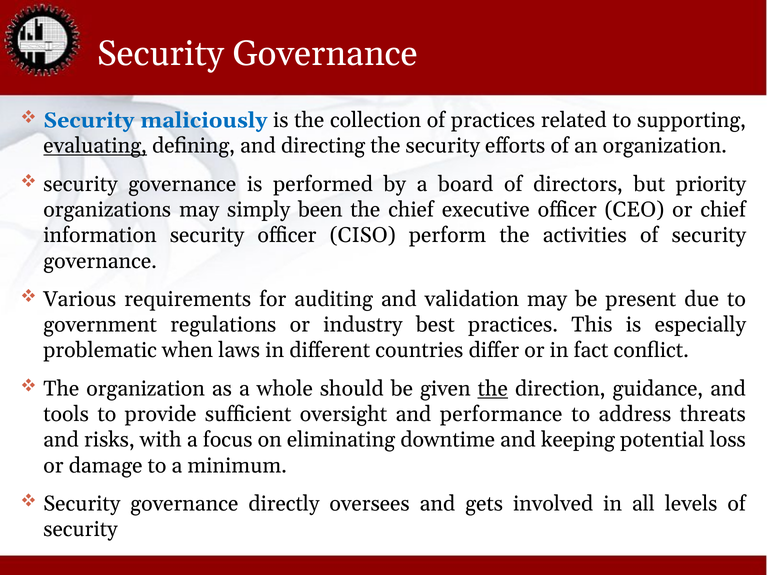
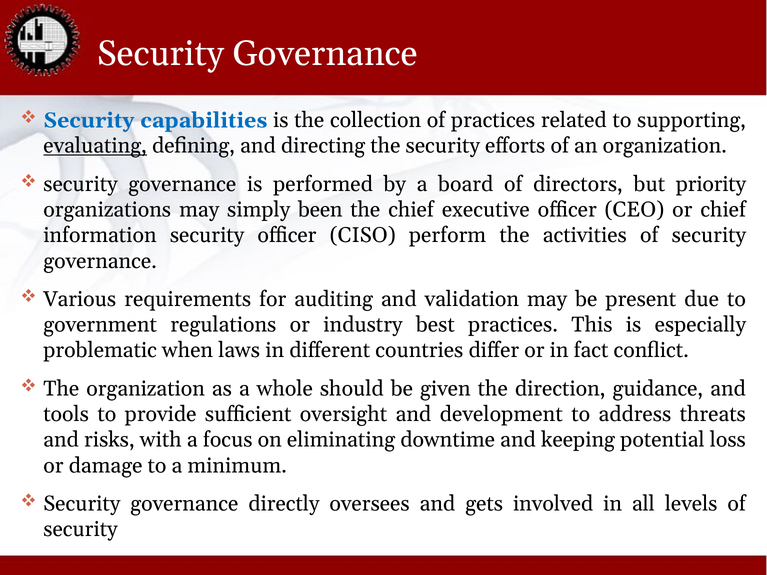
maliciously: maliciously -> capabilities
the at (493, 389) underline: present -> none
performance: performance -> development
